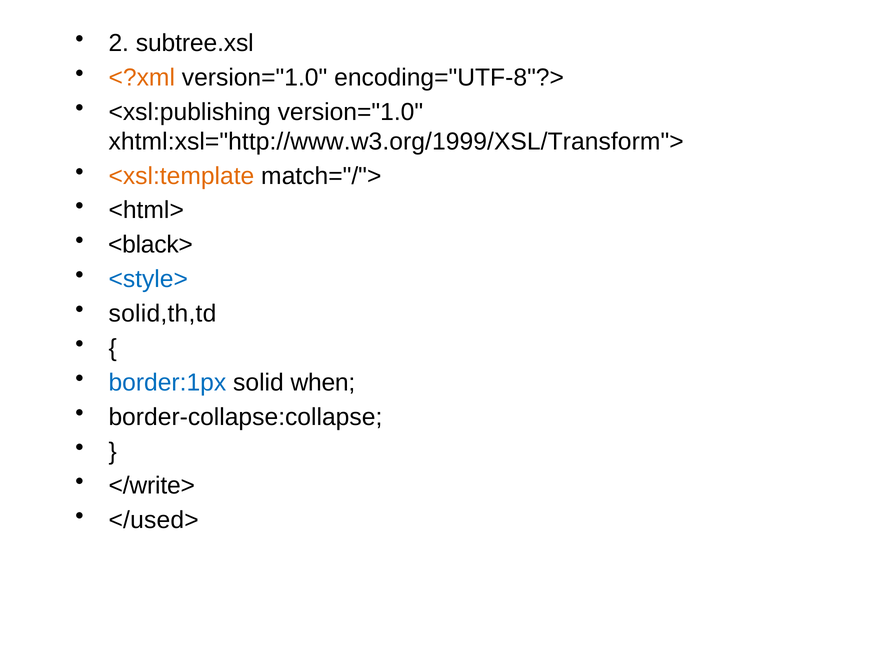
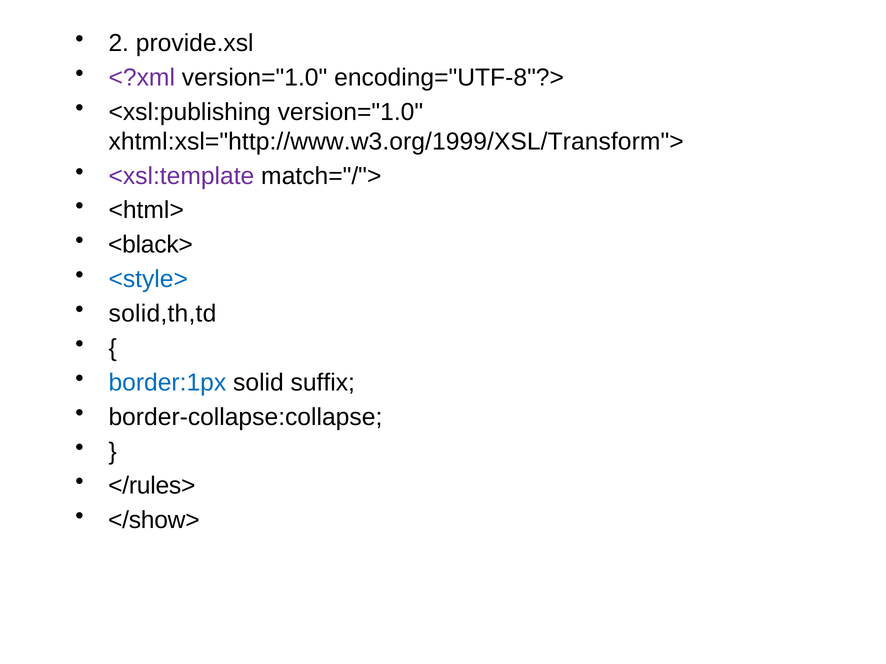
subtree.xsl: subtree.xsl -> provide.xsl
<?xml colour: orange -> purple
<xsl:template colour: orange -> purple
when: when -> suffix
</write>: </write> -> </rules>
</used>: </used> -> </show>
